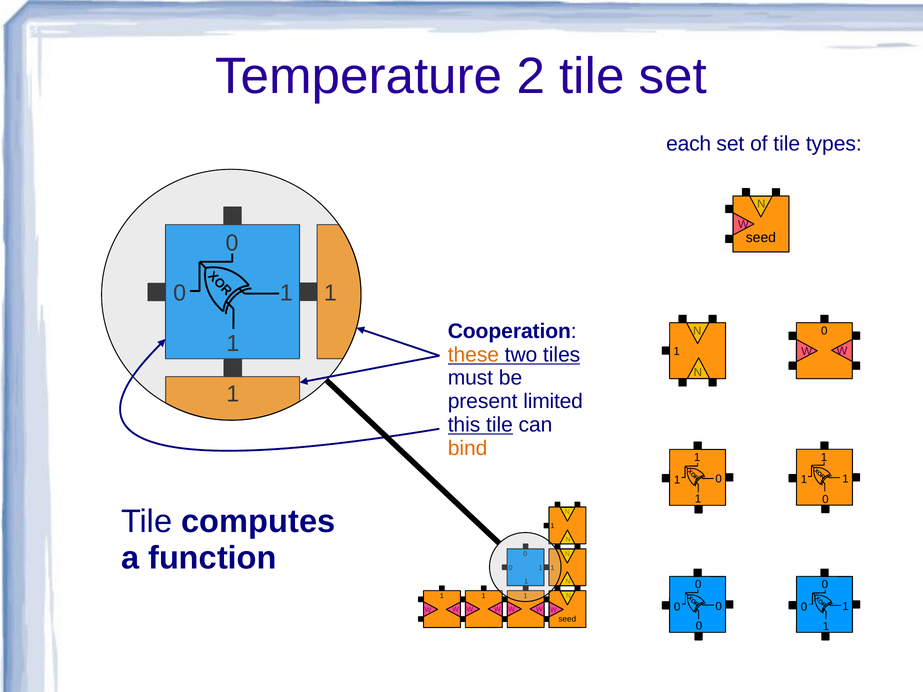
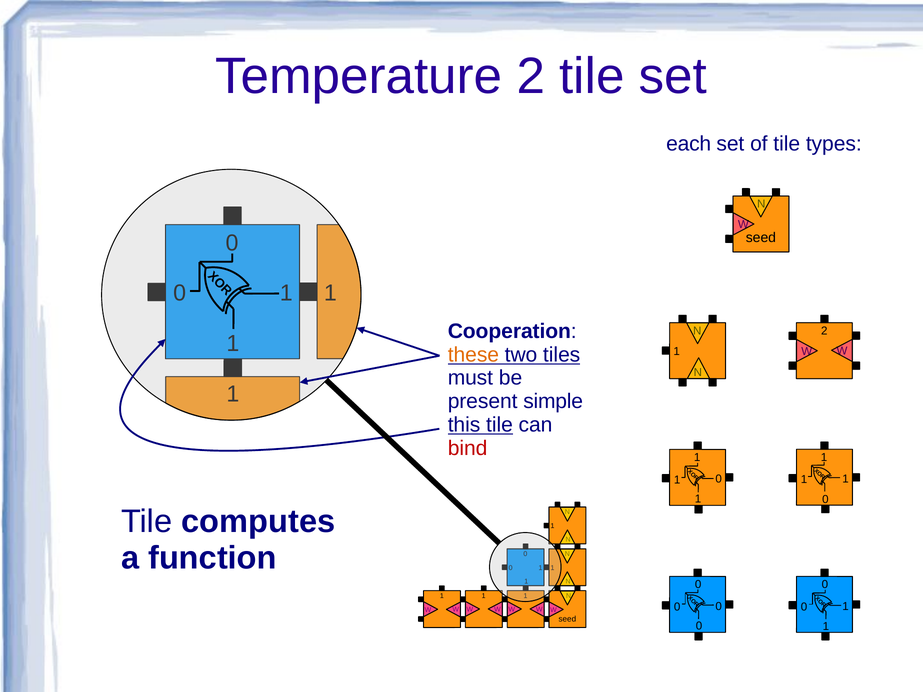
0 at (824, 331): 0 -> 2
limited: limited -> simple
bind colour: orange -> red
